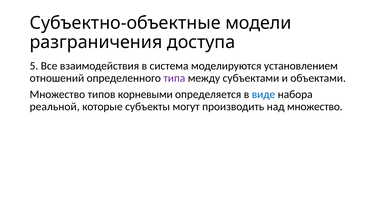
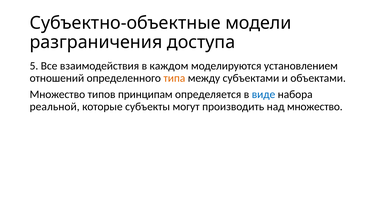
система: система -> каждом
типа colour: purple -> orange
корневыми: корневыми -> принципам
